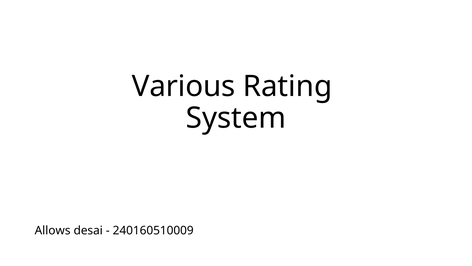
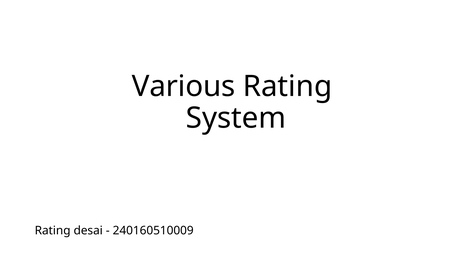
Allows at (53, 230): Allows -> Rating
